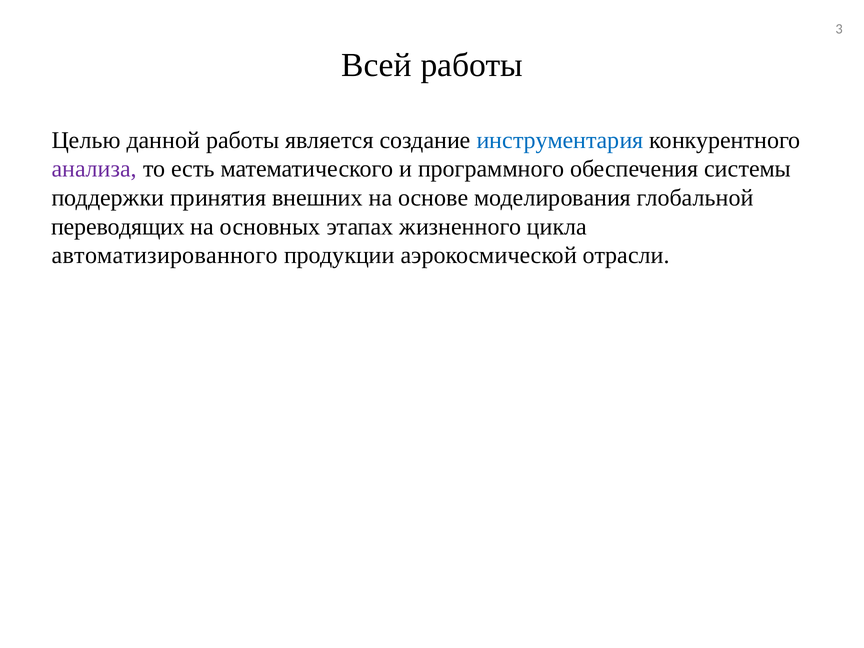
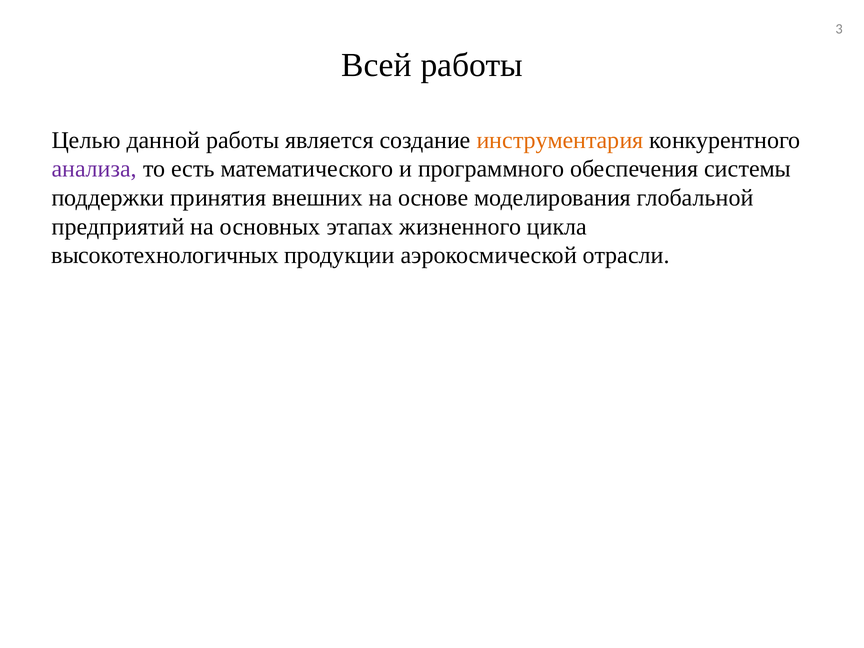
инструментария colour: blue -> orange
переводящих: переводящих -> предприятий
автоматизированного: автоматизированного -> высокотехнологичных
